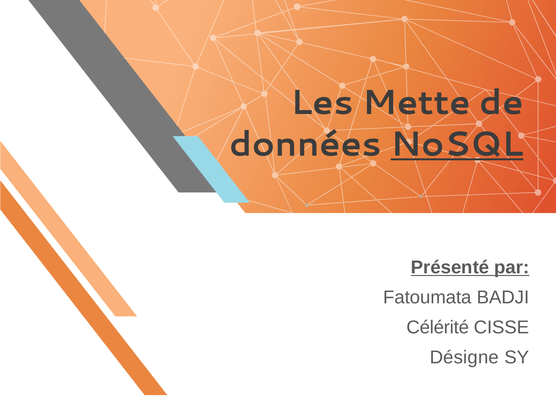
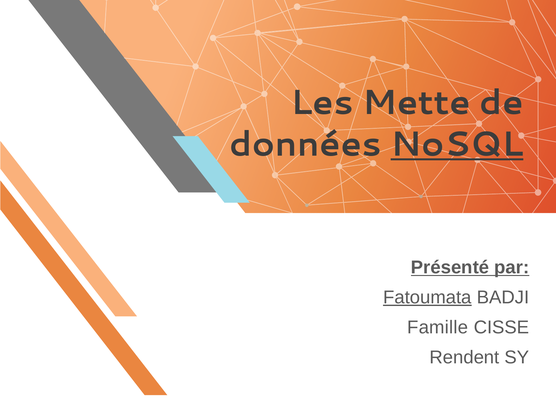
Fatoumata underline: none -> present
Célérité: Célérité -> Famille
Désigne: Désigne -> Rendent
